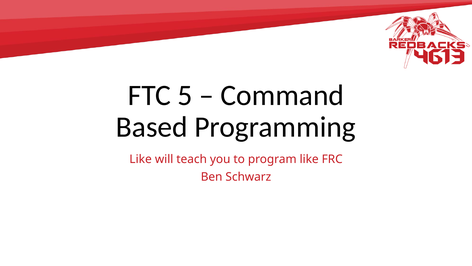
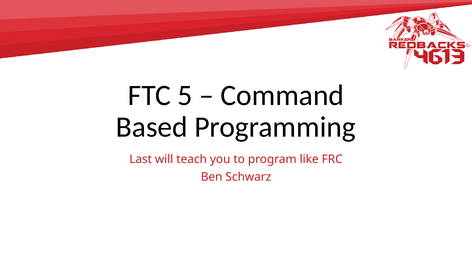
Like at (141, 159): Like -> Last
